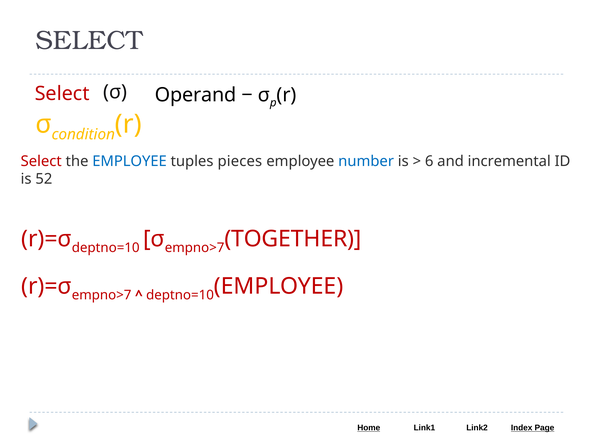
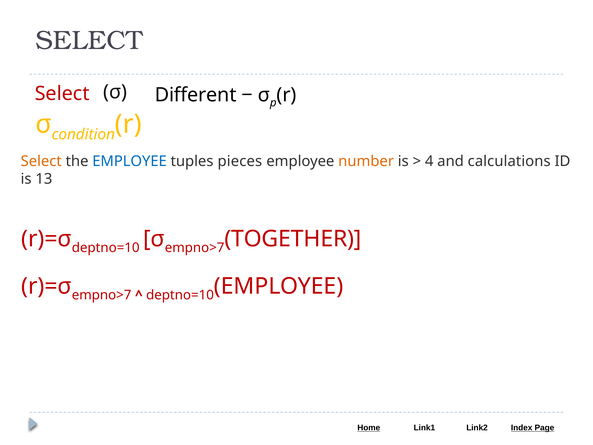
Operand: Operand -> Different
Select at (41, 161) colour: red -> orange
number colour: blue -> orange
6: 6 -> 4
incremental: incremental -> calculations
52: 52 -> 13
